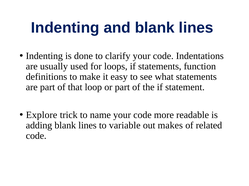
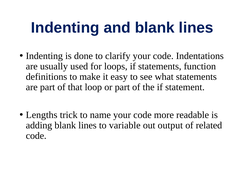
Explore: Explore -> Lengths
makes: makes -> output
